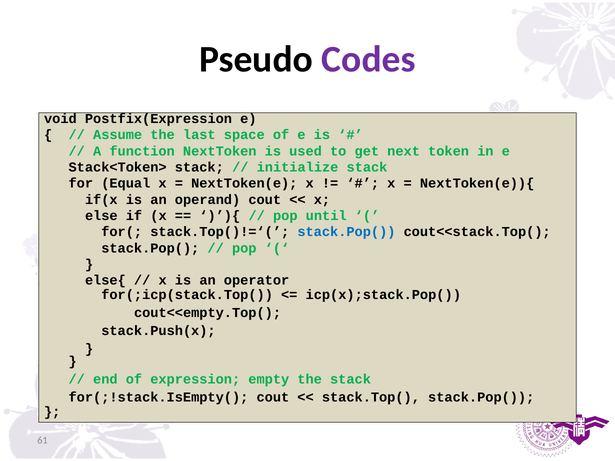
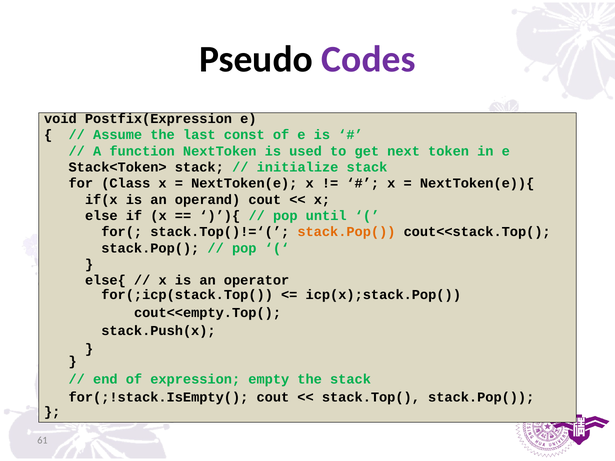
space: space -> const
Equal: Equal -> Class
stack.Pop( at (346, 232) colour: blue -> orange
